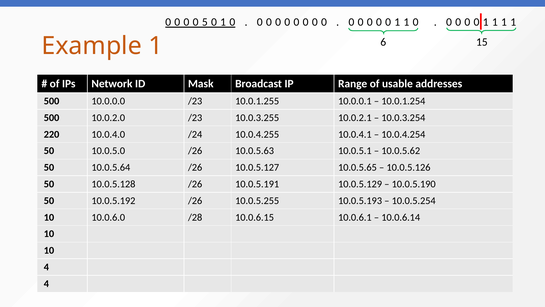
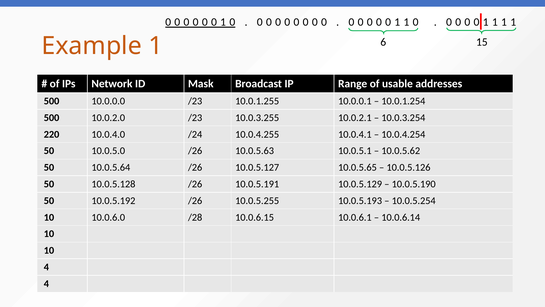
5 at (205, 22): 5 -> 0
